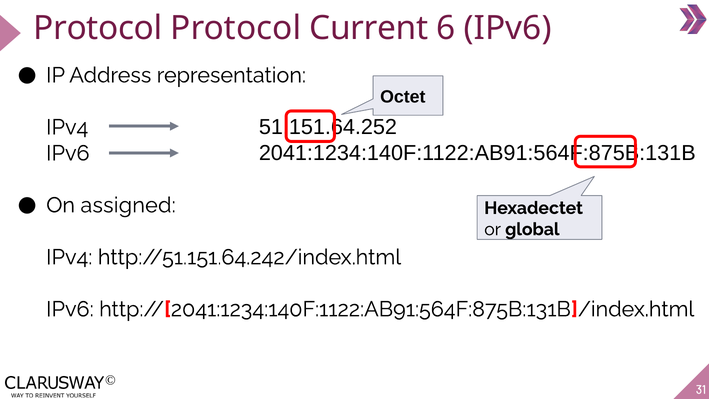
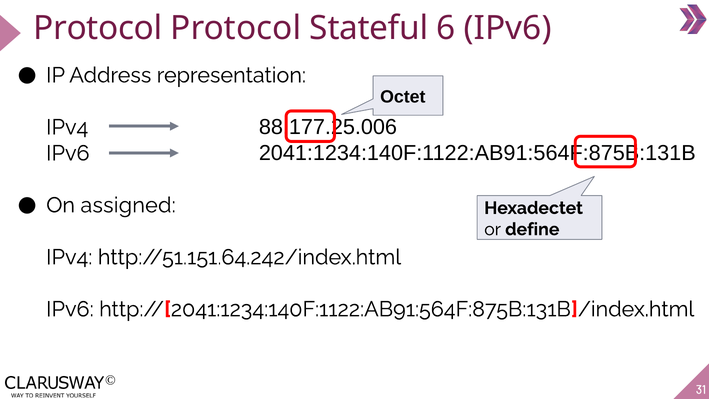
Current: Current -> Stateful
51.151.64.252: 51.151.64.252 -> 88.177.25.006
global: global -> define
